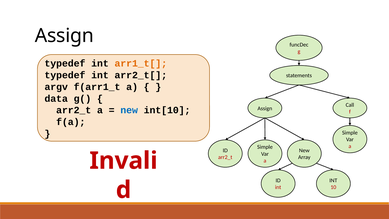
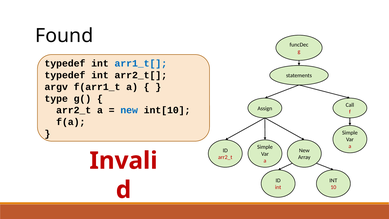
Assign at (64, 36): Assign -> Found
arr1_t[ colour: orange -> blue
data: data -> type
